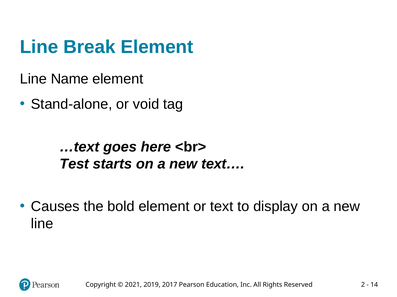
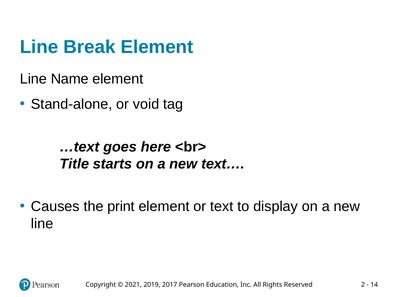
Test: Test -> Title
bold: bold -> print
